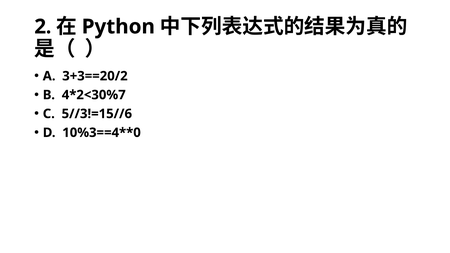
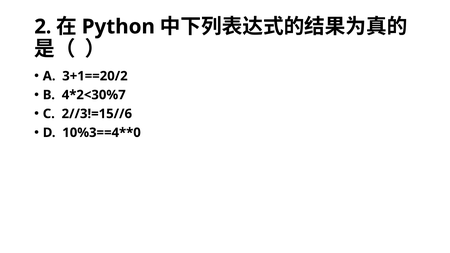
3+3==20/2: 3+3==20/2 -> 3+1==20/2
5//3!=15//6: 5//3!=15//6 -> 2//3!=15//6
